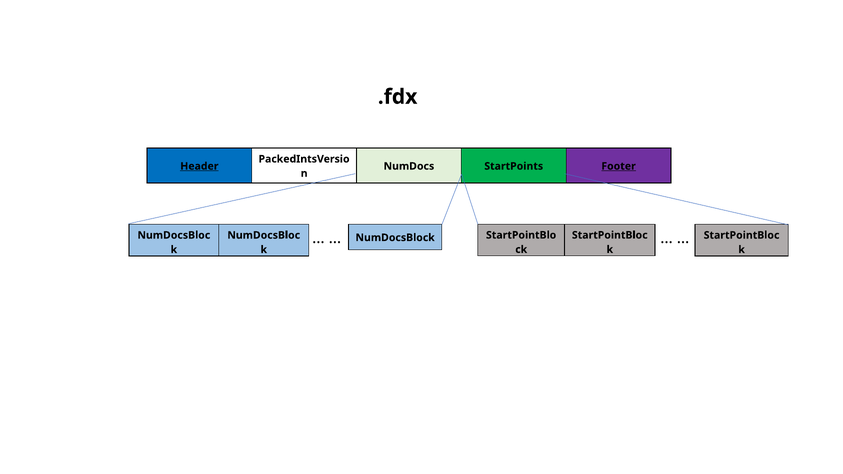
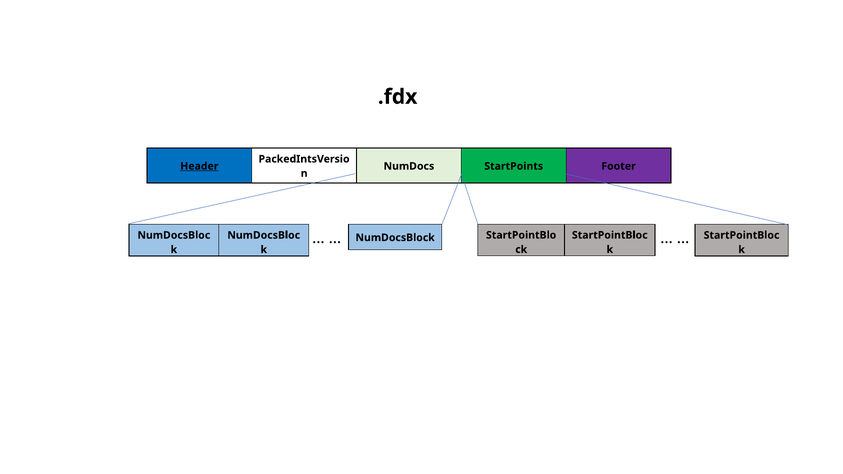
Footer underline: present -> none
